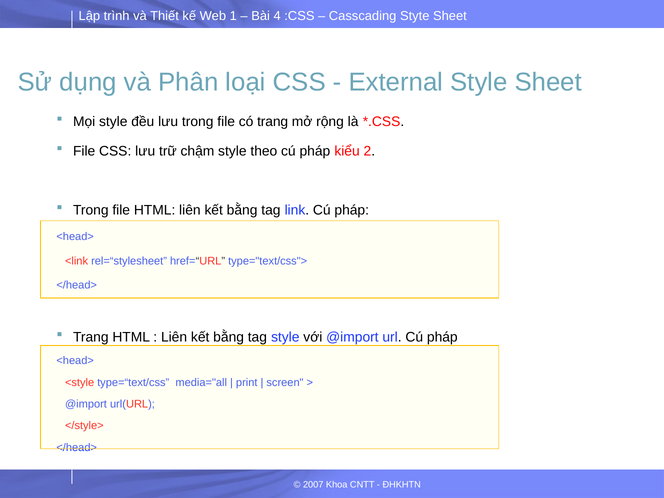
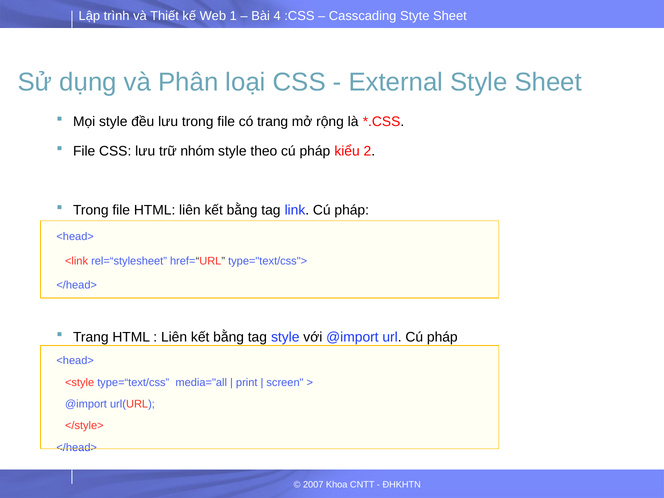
chậm: chậm -> nhóm
